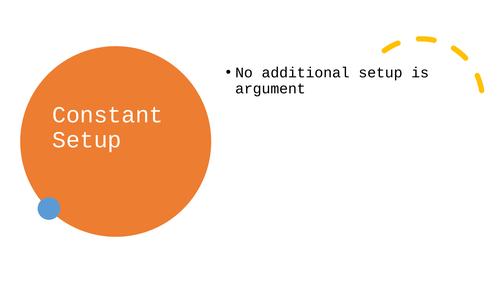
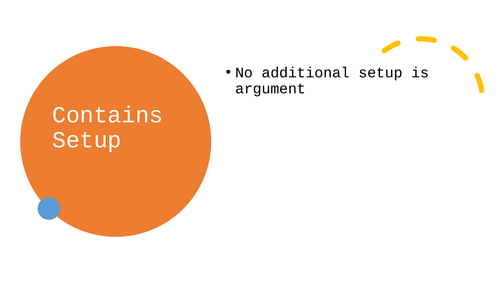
Constant: Constant -> Contains
